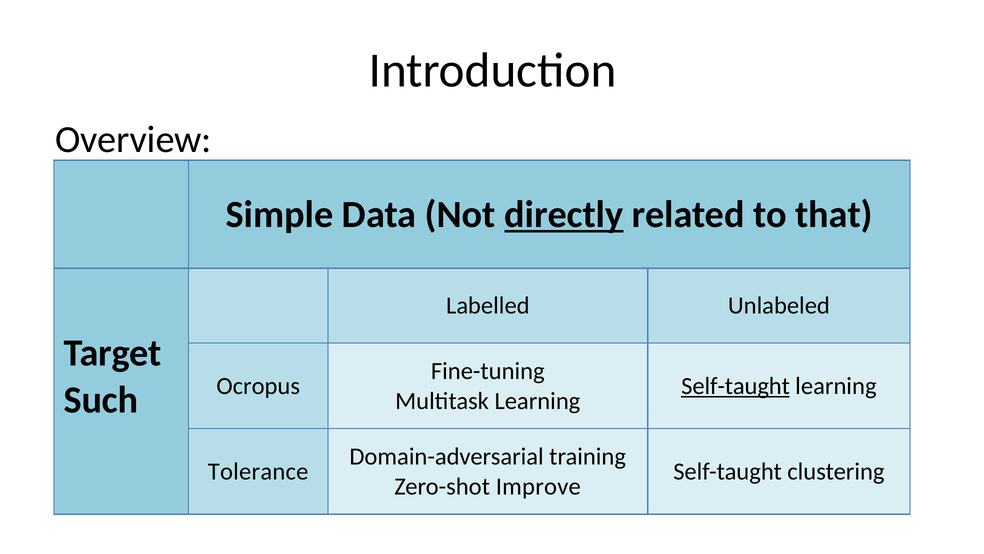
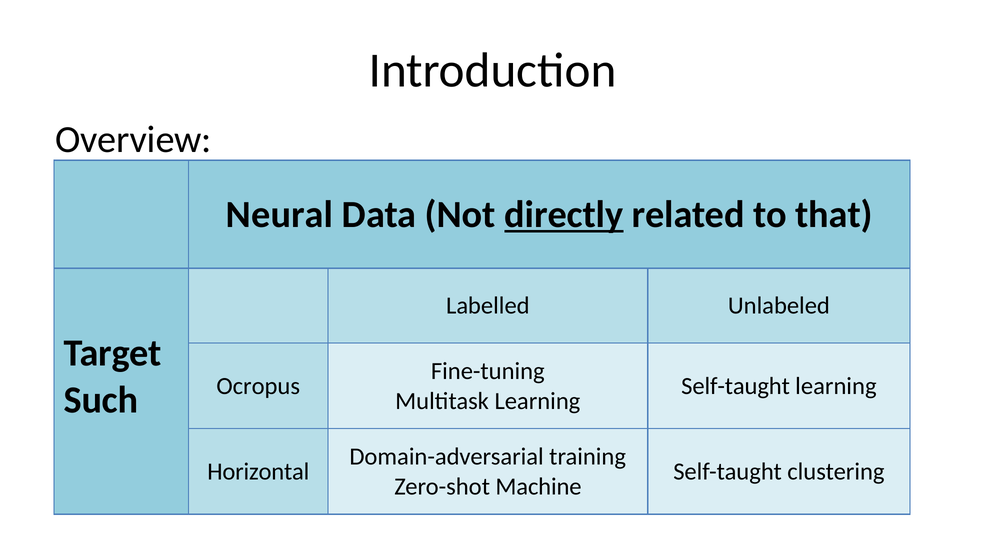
Simple: Simple -> Neural
Self-taught at (736, 386) underline: present -> none
Tolerance: Tolerance -> Horizontal
Improve: Improve -> Machine
